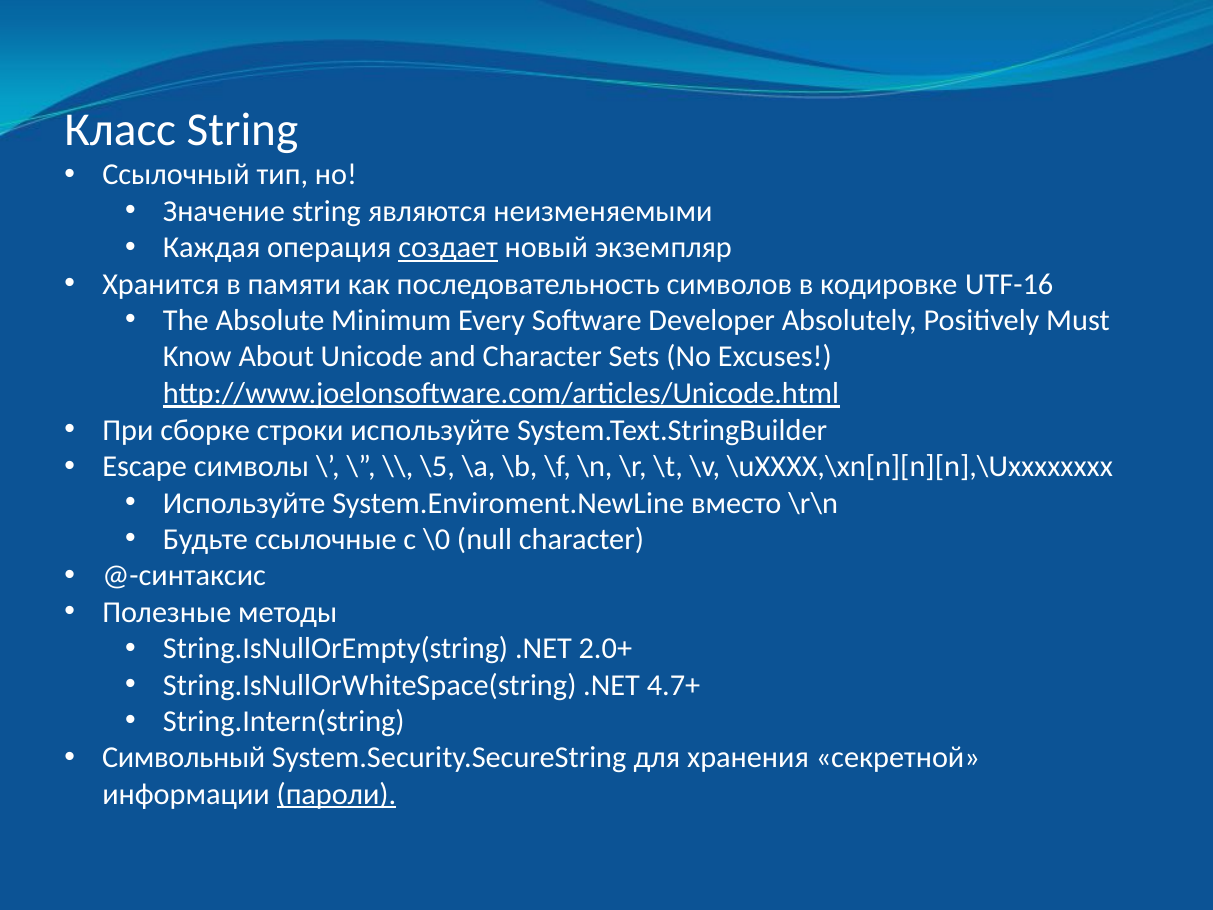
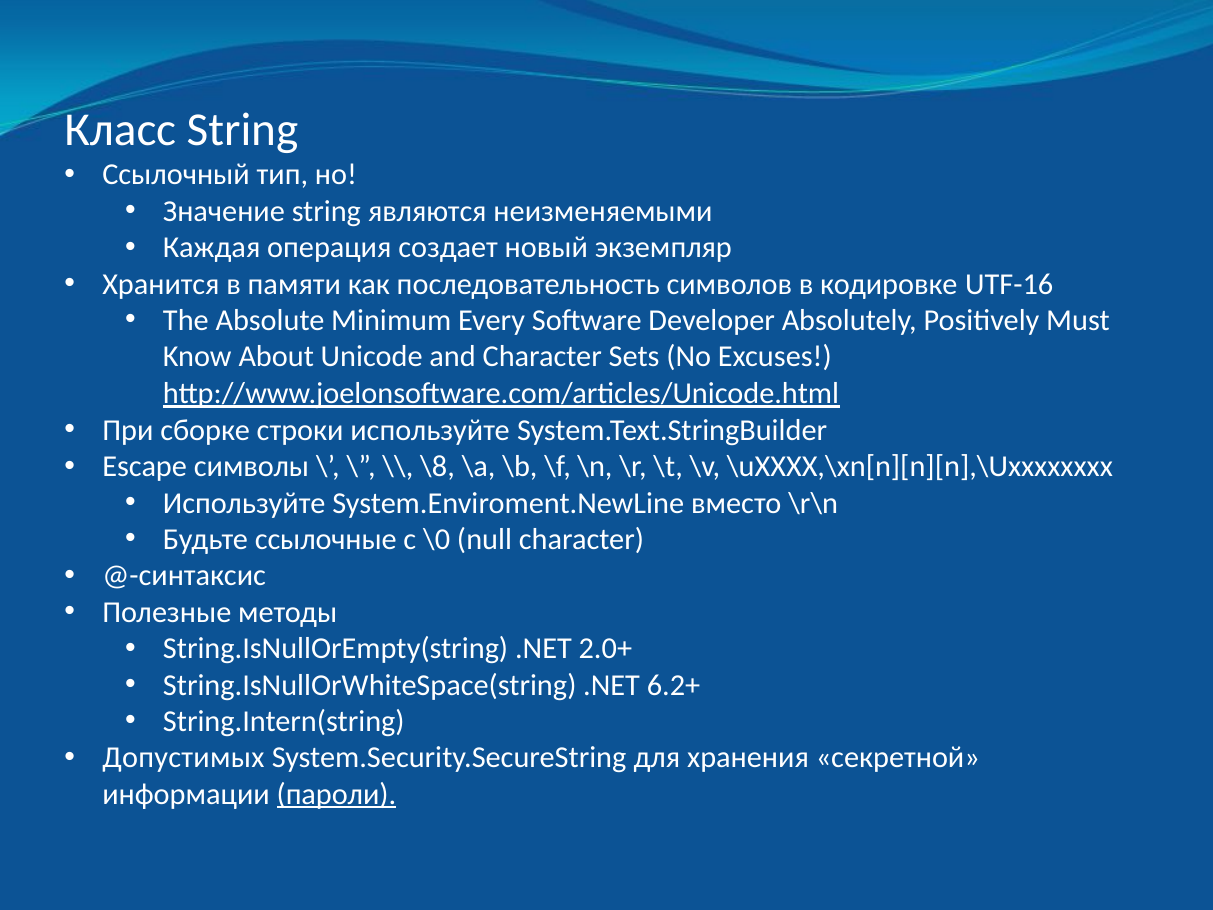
создает underline: present -> none
\5: \5 -> \8
4.7+: 4.7+ -> 6.2+
Символьный: Символьный -> Допустимых
